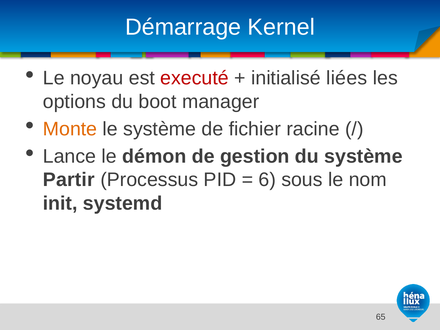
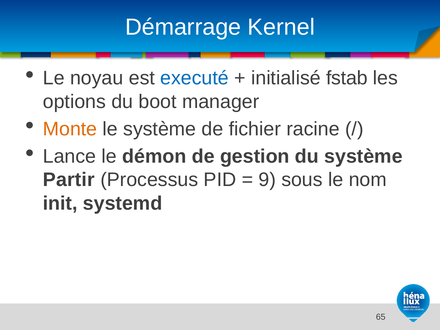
executé colour: red -> blue
liées: liées -> fstab
6: 6 -> 9
